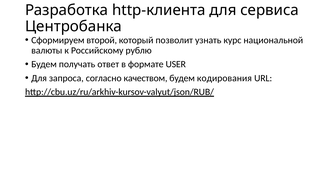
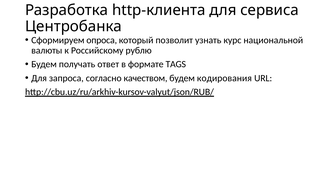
второй: второй -> опроса
USER: USER -> TAGS
